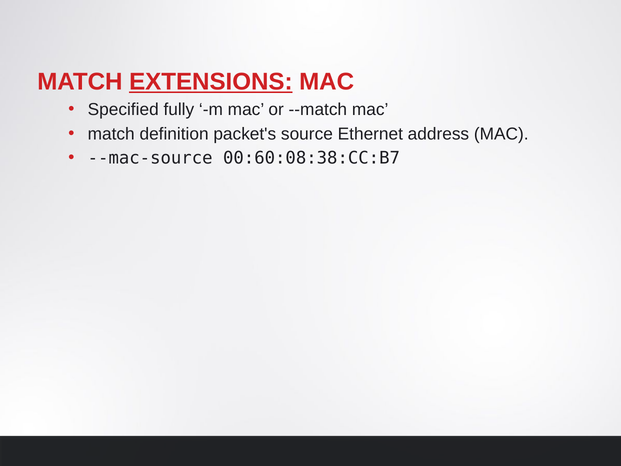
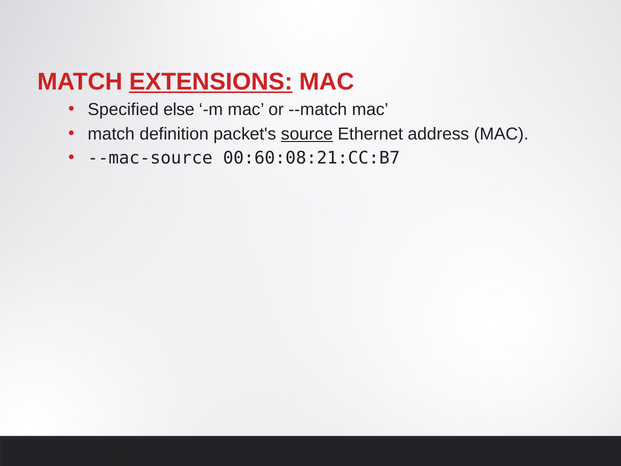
fully: fully -> else
source underline: none -> present
00:60:08:38:CC:B7: 00:60:08:38:CC:B7 -> 00:60:08:21:CC:B7
